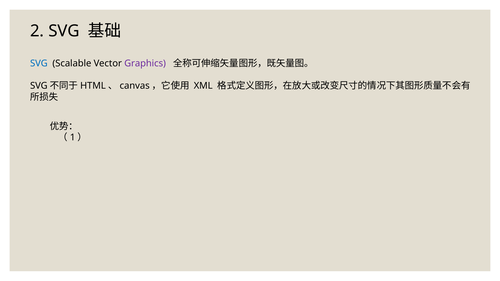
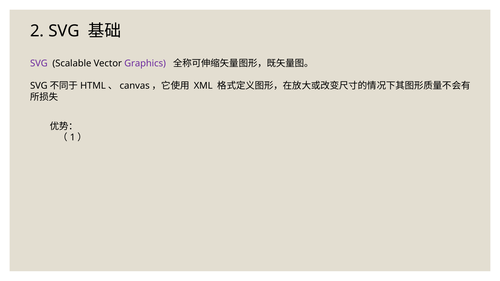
SVG at (39, 63) colour: blue -> purple
